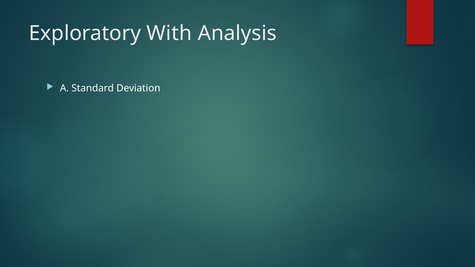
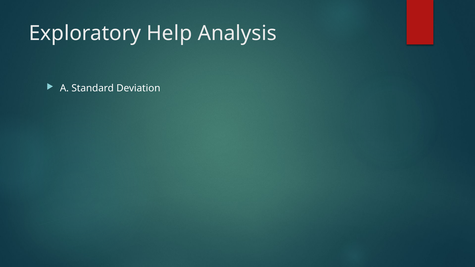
With: With -> Help
